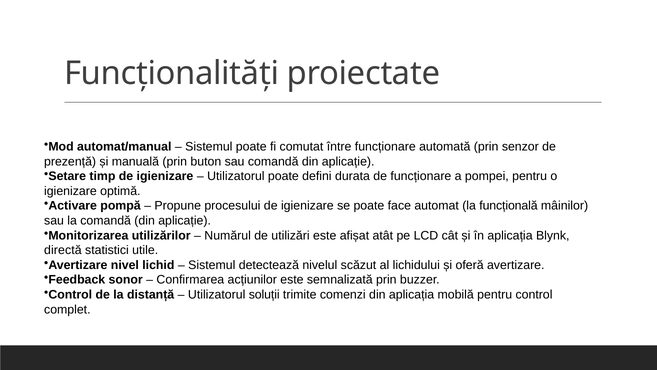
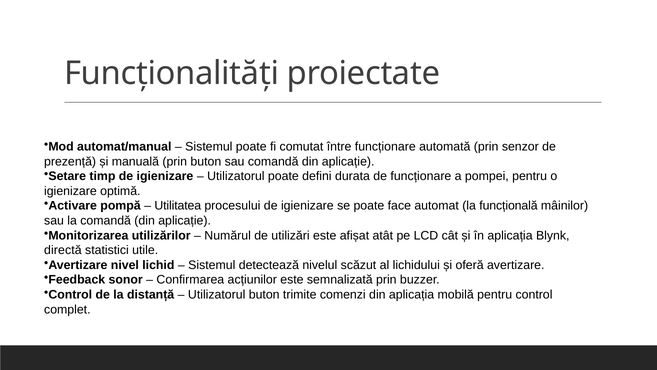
Propune: Propune -> Utilitatea
Utilizatorul soluții: soluții -> buton
